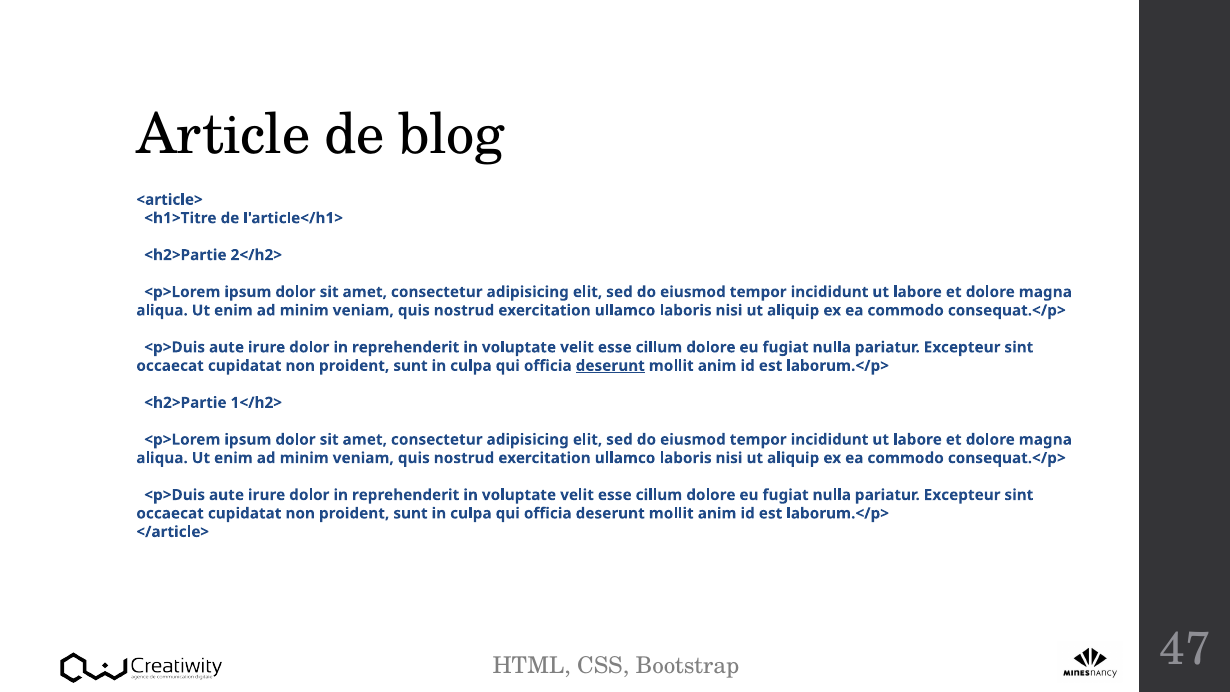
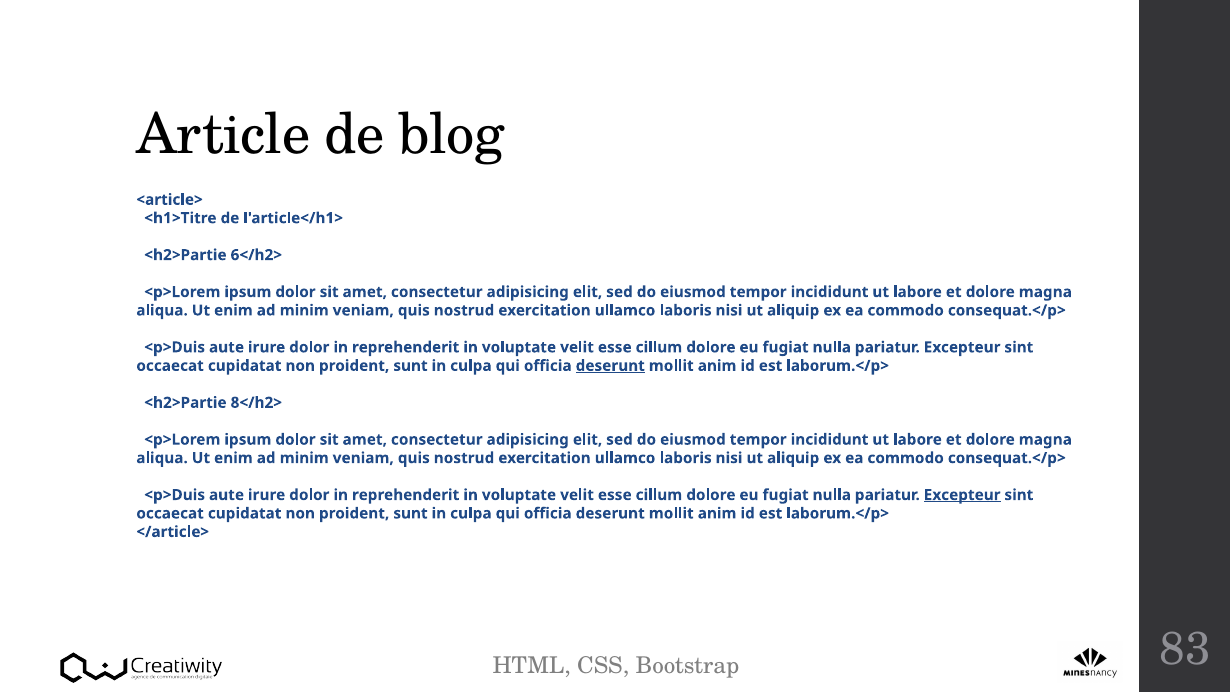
2</h2>: 2</h2> -> 6</h2>
1</h2>: 1</h2> -> 8</h2>
Excepteur at (962, 495) underline: none -> present
47: 47 -> 83
